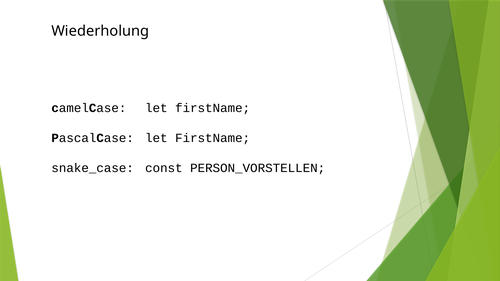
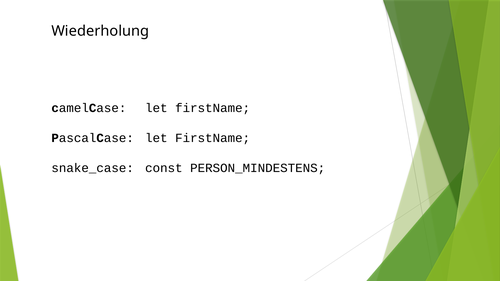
PERSON_VORSTELLEN: PERSON_VORSTELLEN -> PERSON_MINDESTENS
